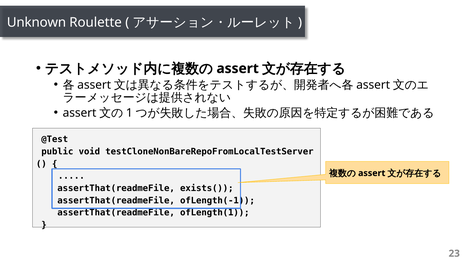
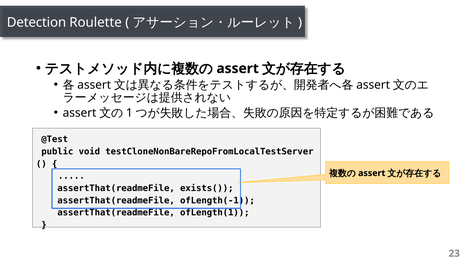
Unknown: Unknown -> Detection
